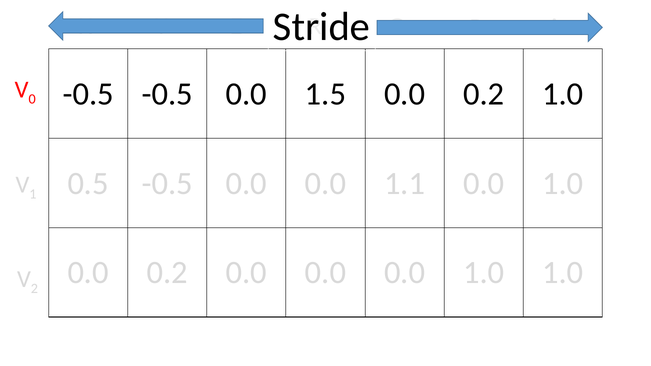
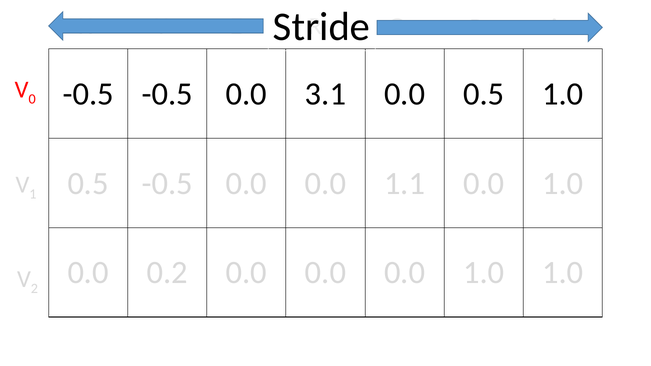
1.5: 1.5 -> 3.1
0.2 at (484, 94): 0.2 -> 0.5
